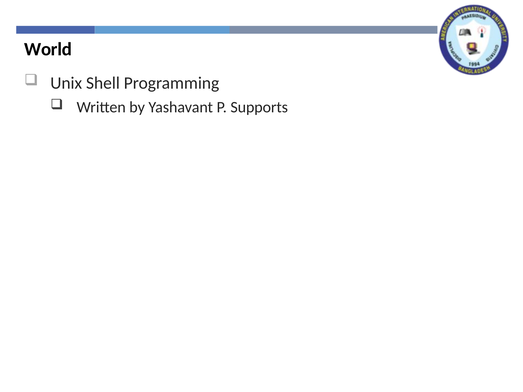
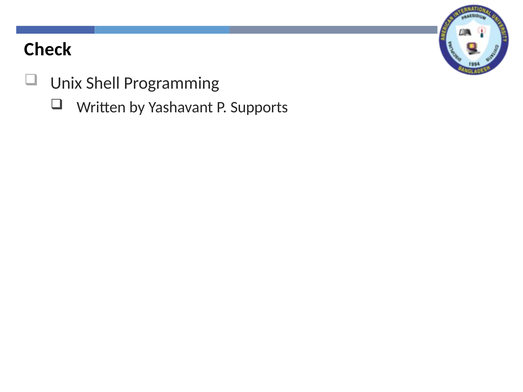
World: World -> Check
